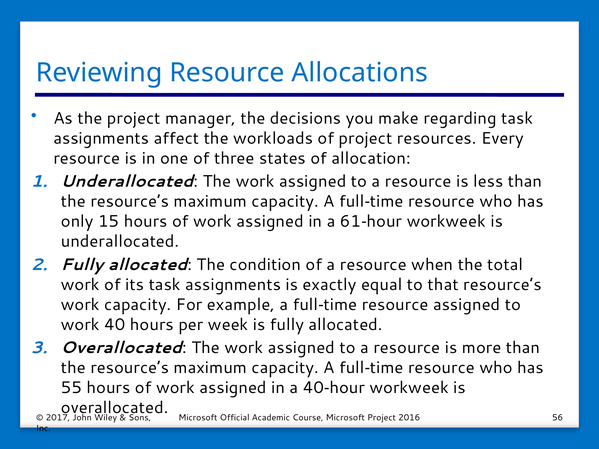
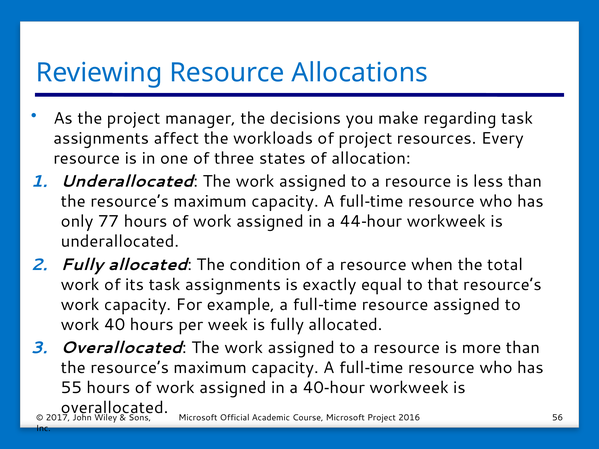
15: 15 -> 77
61: 61 -> 44
